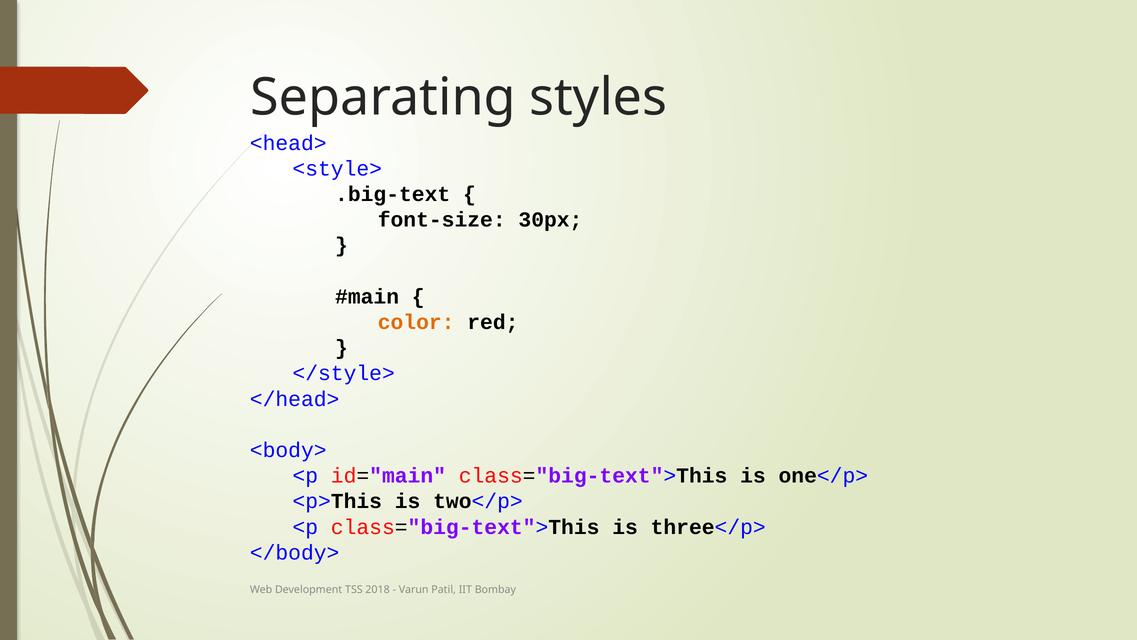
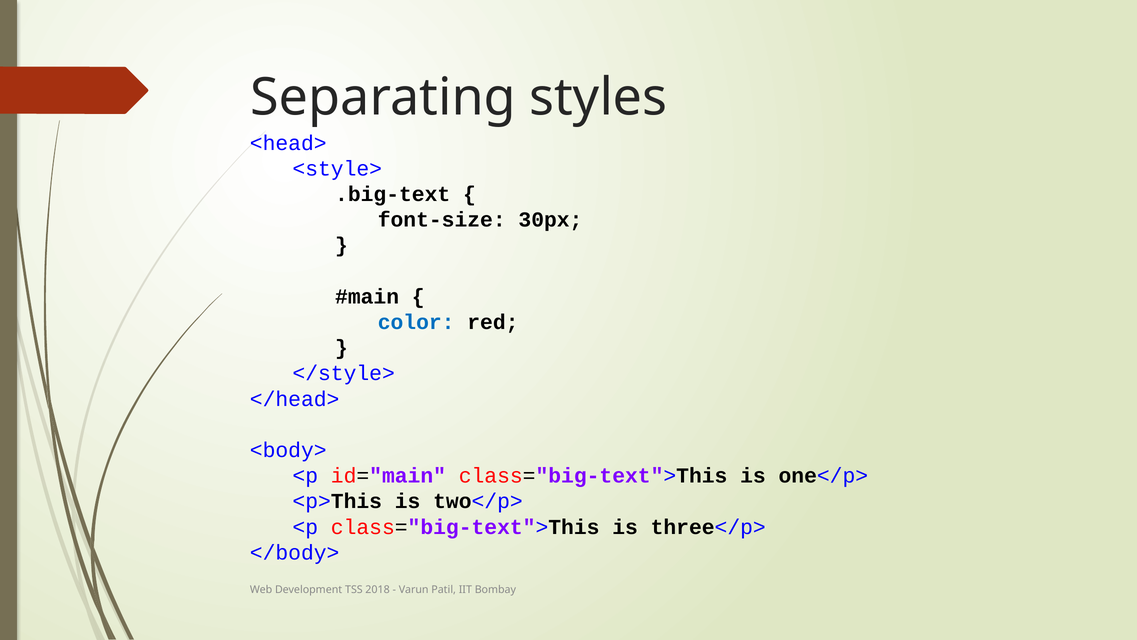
color colour: orange -> blue
